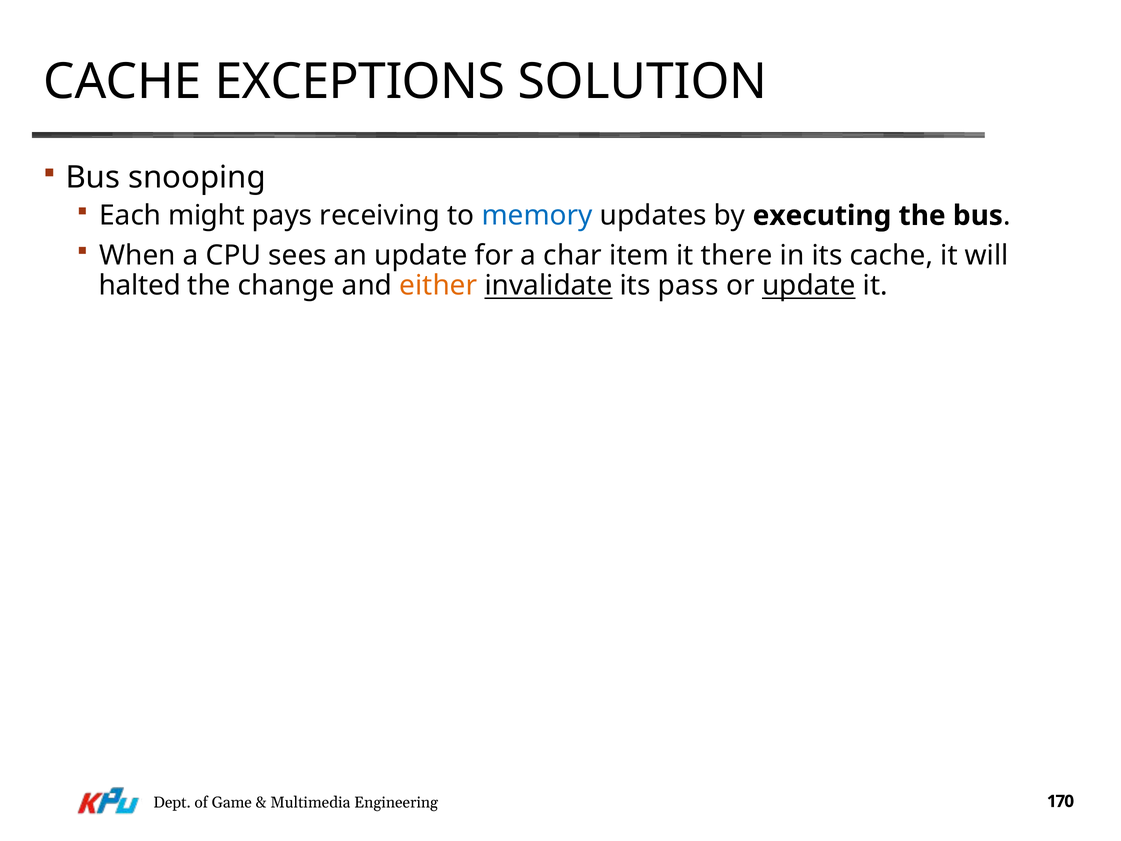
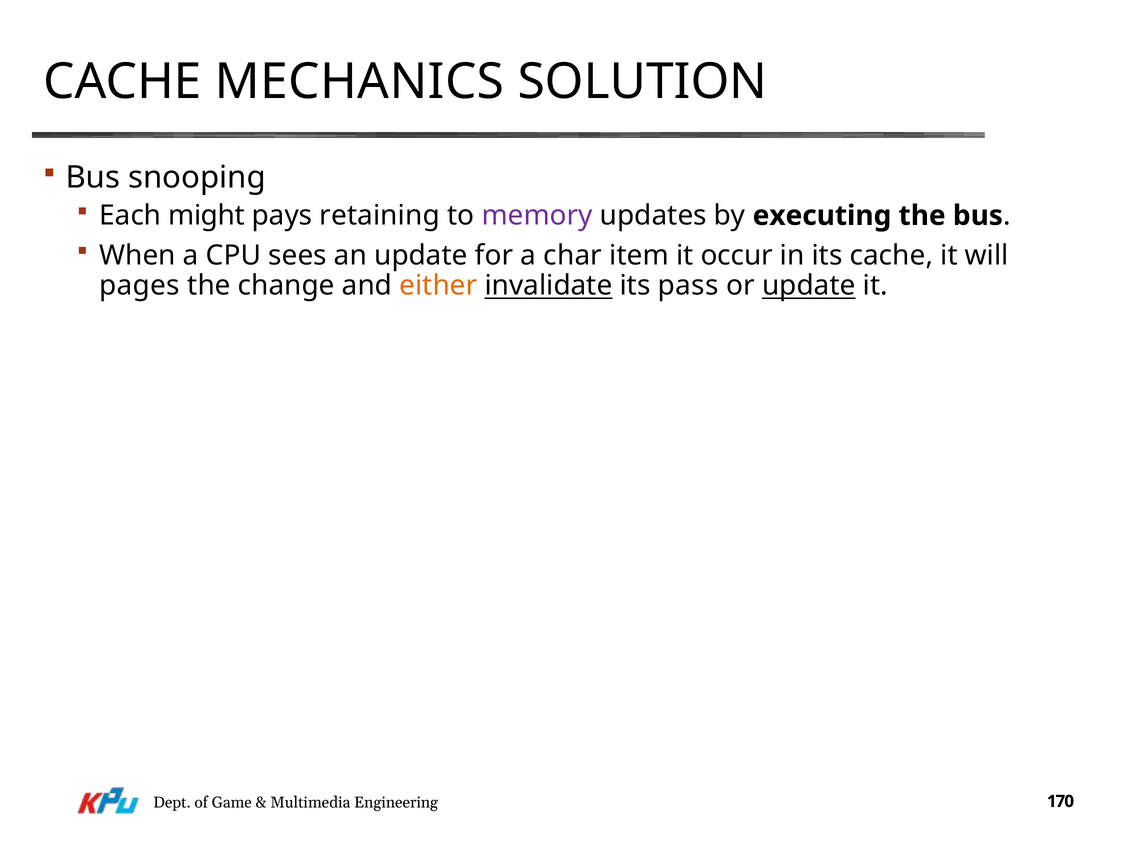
EXCEPTIONS: EXCEPTIONS -> MECHANICS
receiving: receiving -> retaining
memory colour: blue -> purple
there: there -> occur
halted: halted -> pages
